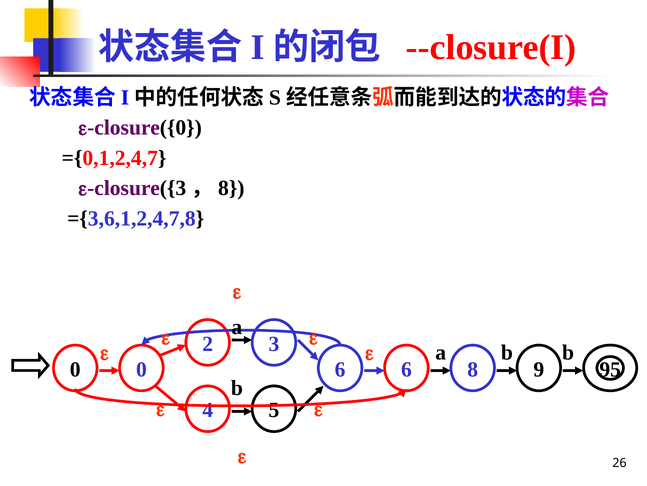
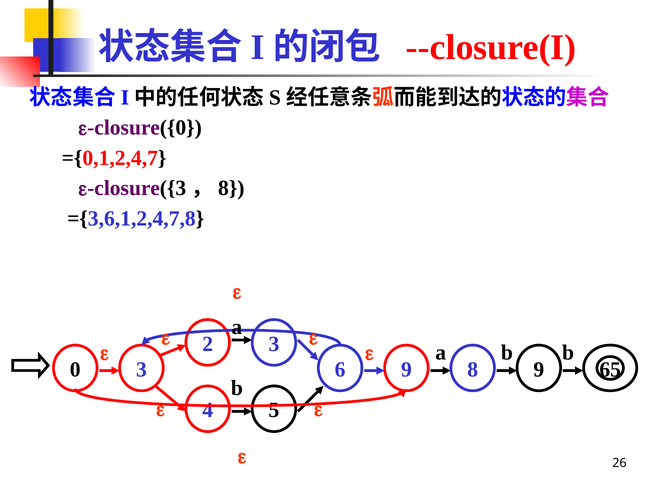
0 0: 0 -> 3
6 6: 6 -> 9
95: 95 -> 65
